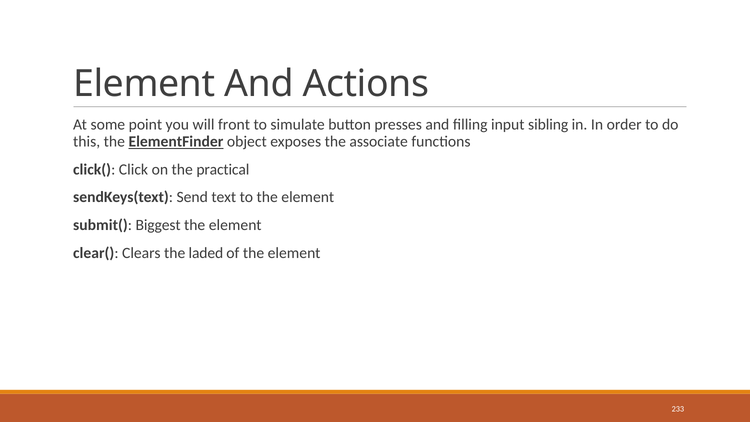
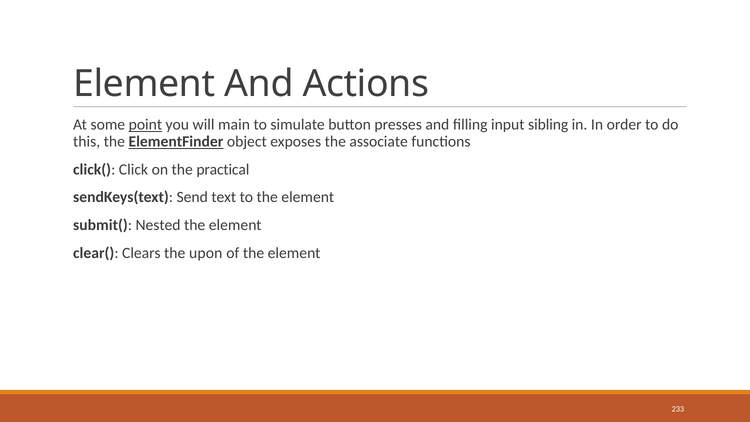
point underline: none -> present
front: front -> main
Biggest: Biggest -> Nested
laded: laded -> upon
